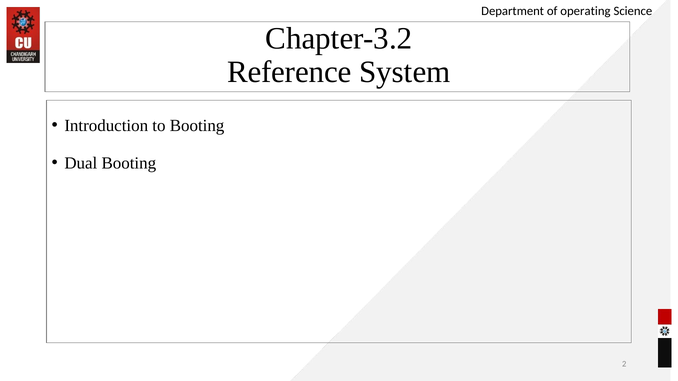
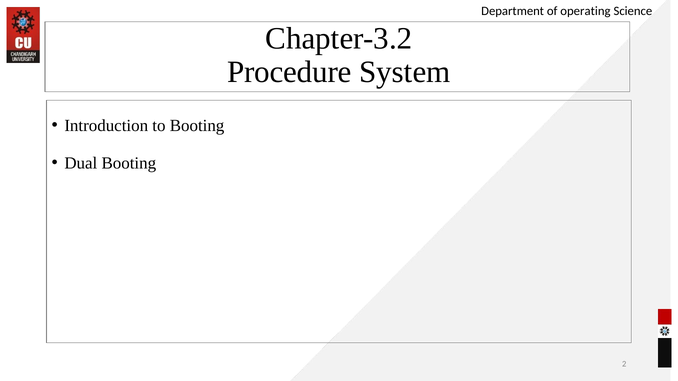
Reference: Reference -> Procedure
